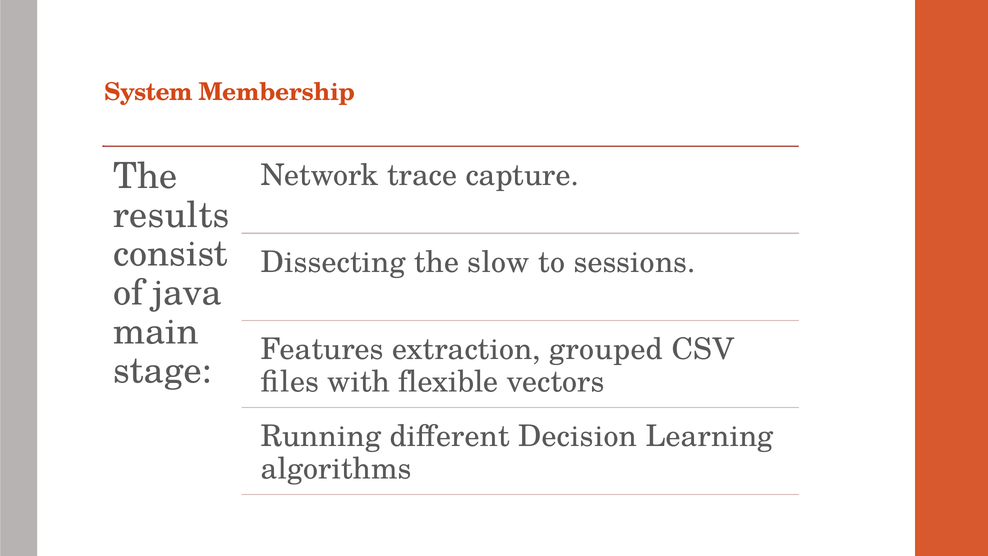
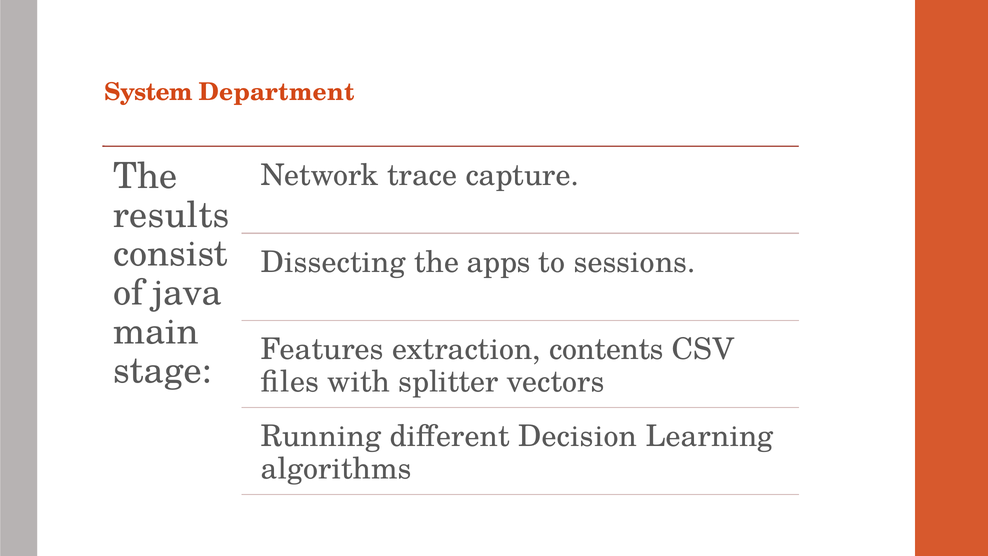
Membership: Membership -> Department
slow: slow -> apps
grouped: grouped -> contents
flexible: flexible -> splitter
